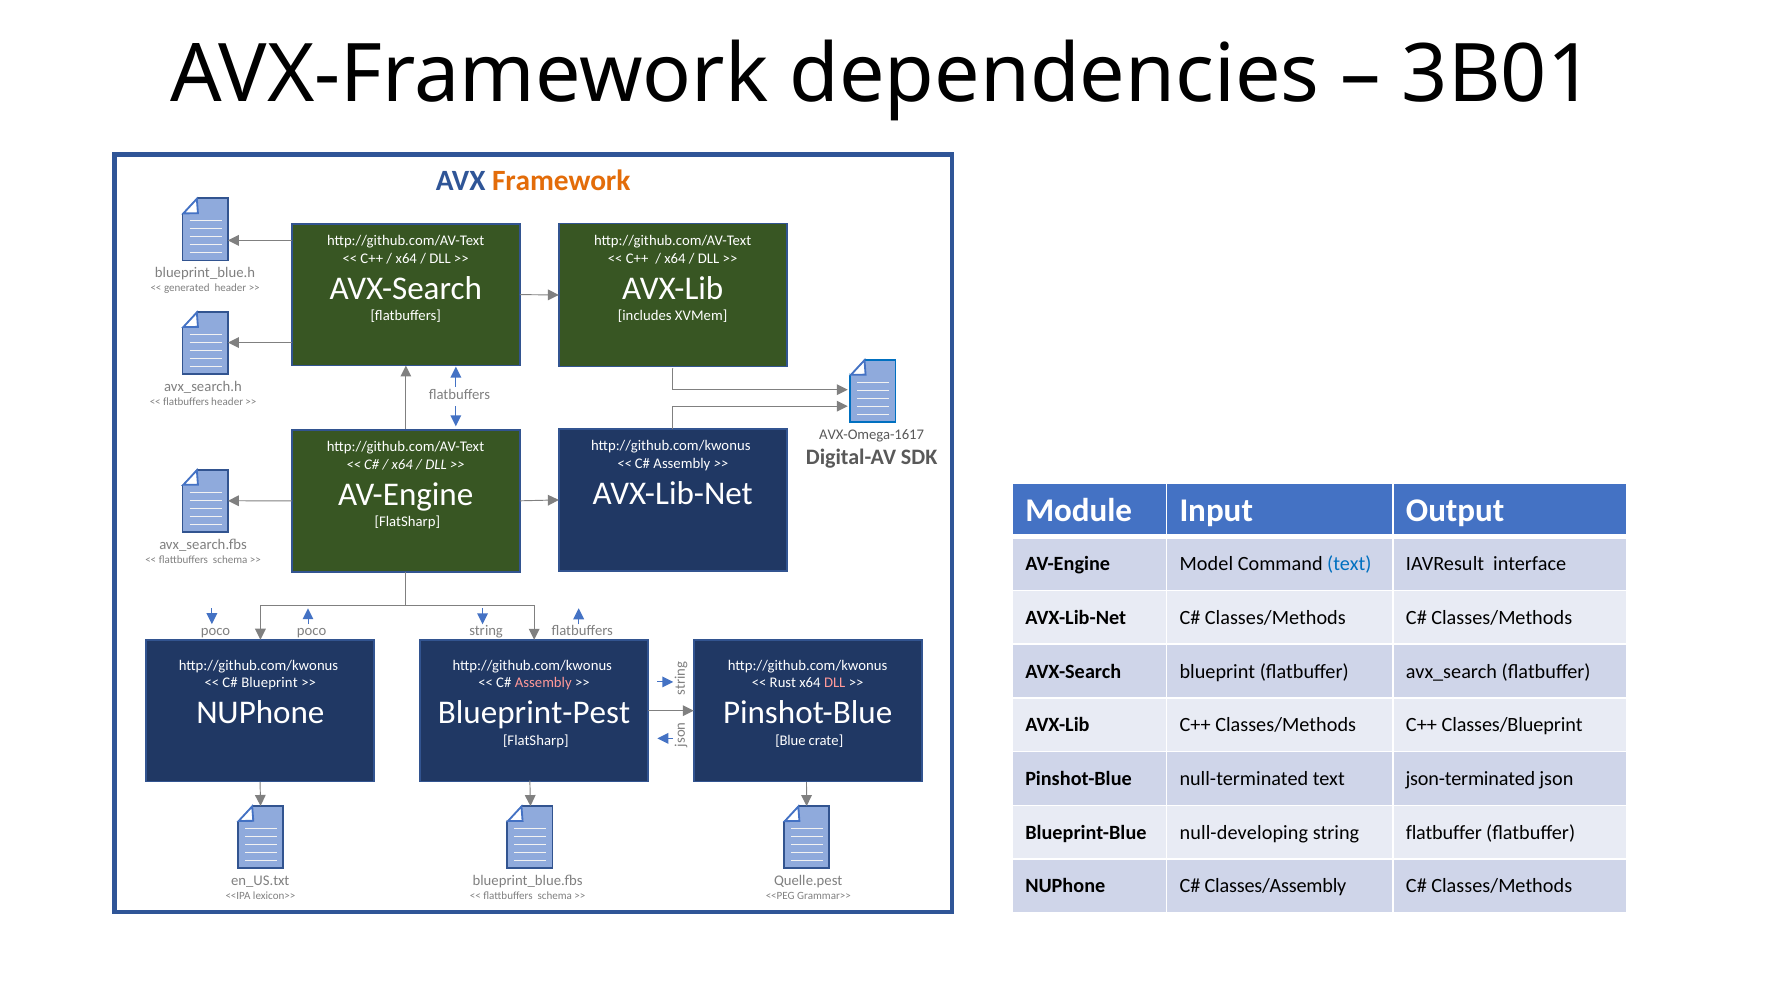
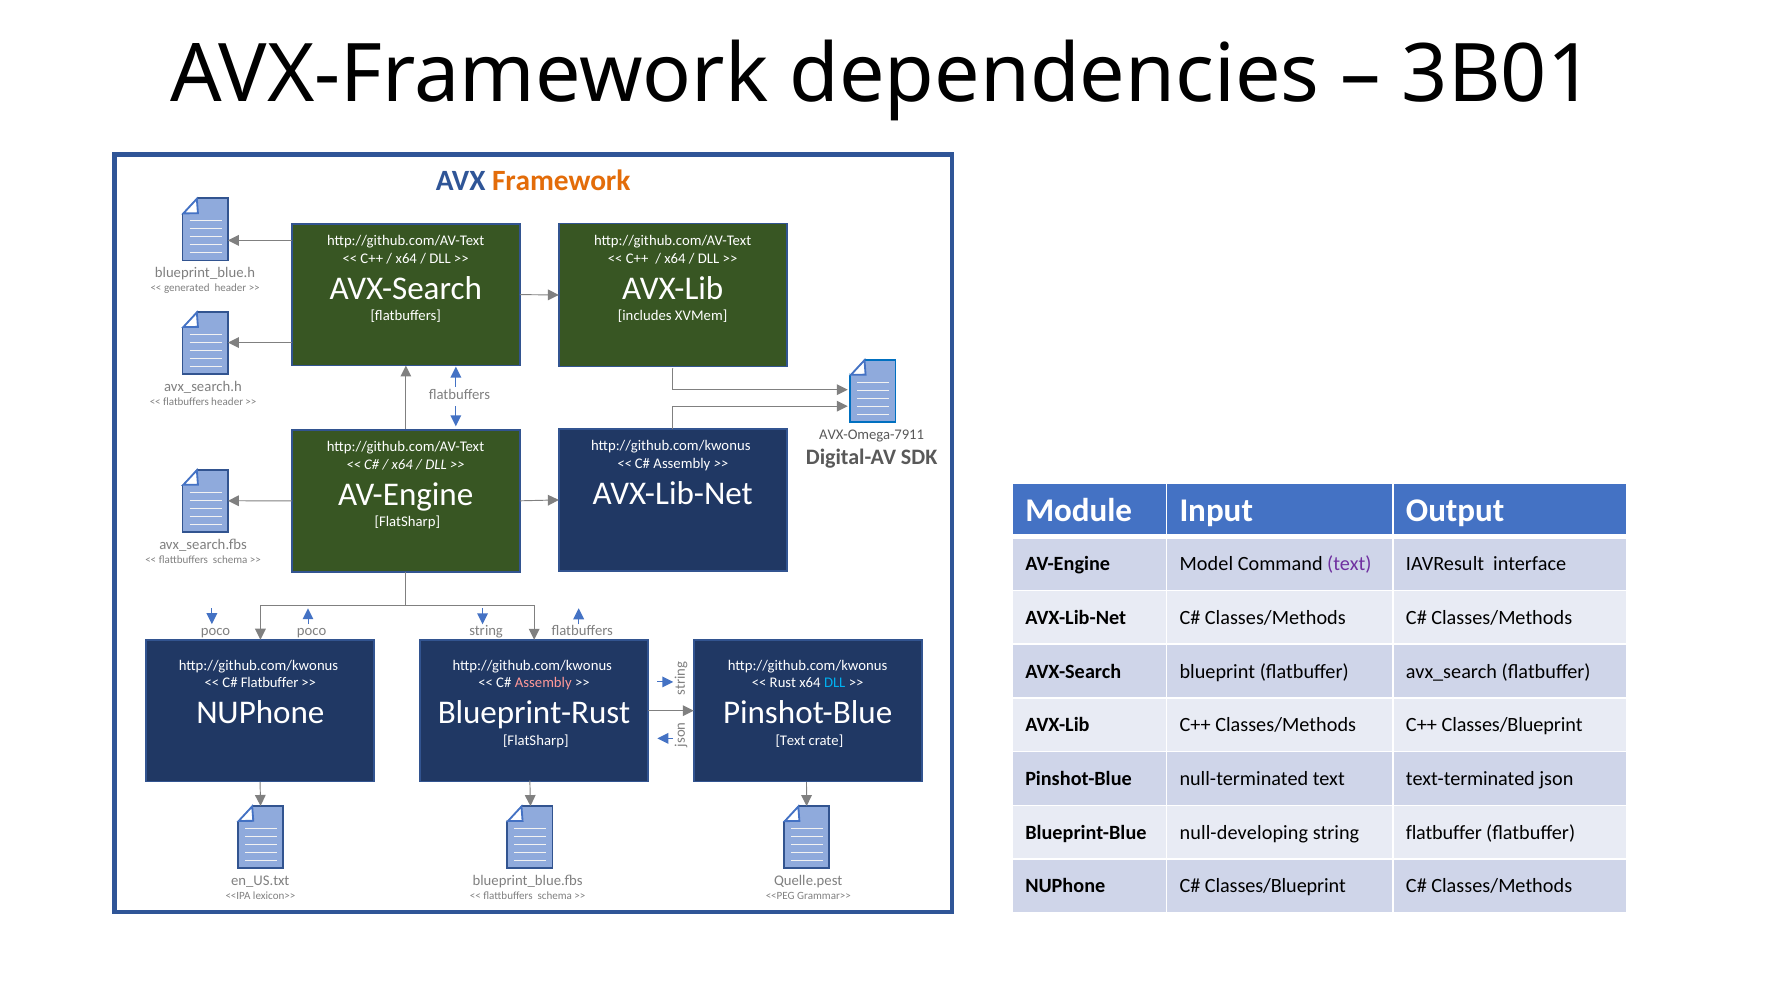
AVX-Omega-1617: AVX-Omega-1617 -> AVX-Omega-7911
text at (1349, 564) colour: blue -> purple
Blueprint at (269, 683): Blueprint -> Flatbuffer
DLL at (835, 683) colour: pink -> light blue
Blueprint-Pest: Blueprint-Pest -> Blueprint-Rust
Blue at (790, 740): Blue -> Text
json-terminated: json-terminated -> text-terminated
Classes/Assembly at (1275, 886): Classes/Assembly -> Classes/Blueprint
